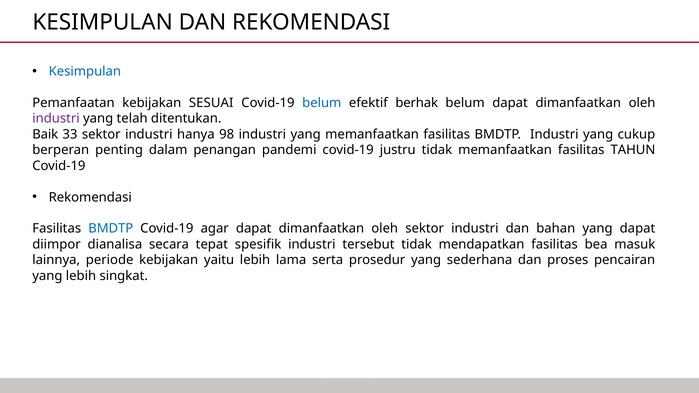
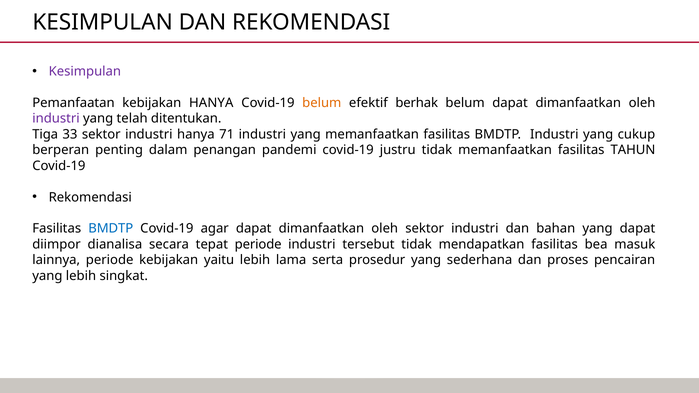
Kesimpulan at (85, 72) colour: blue -> purple
kebijakan SESUAI: SESUAI -> HANYA
belum at (322, 103) colour: blue -> orange
Baik: Baik -> Tiga
98: 98 -> 71
tepat spesifik: spesifik -> periode
